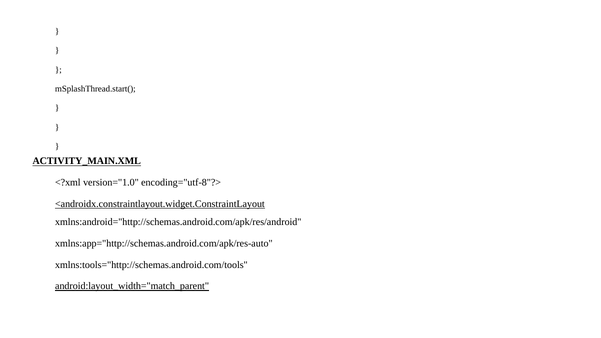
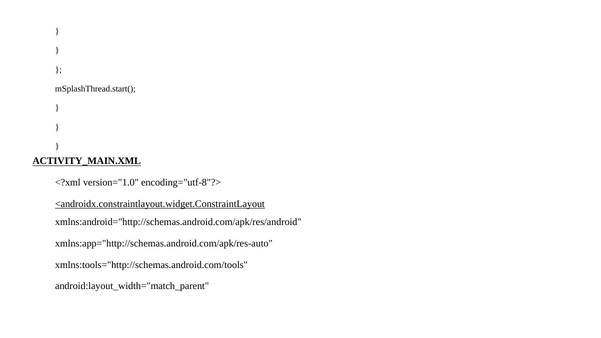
android:layout_width="match_parent underline: present -> none
